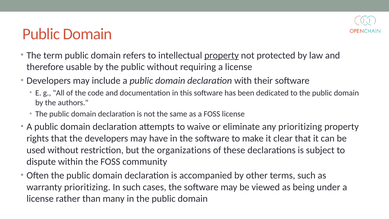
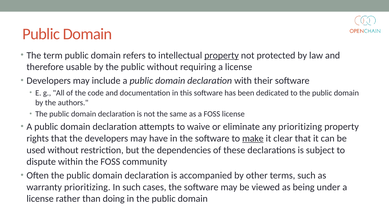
make underline: none -> present
organizations: organizations -> dependencies
many: many -> doing
